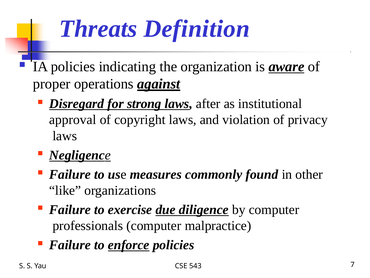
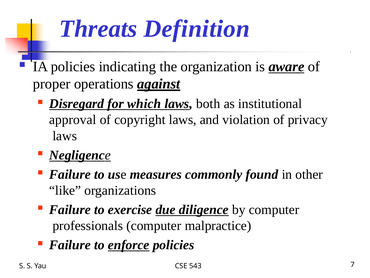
strong: strong -> which
after: after -> both
